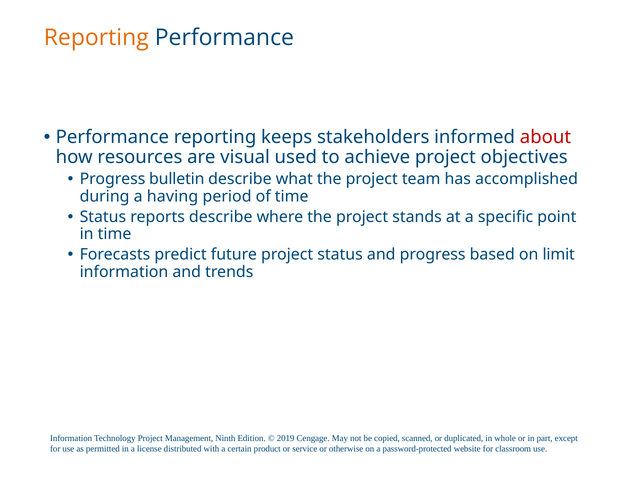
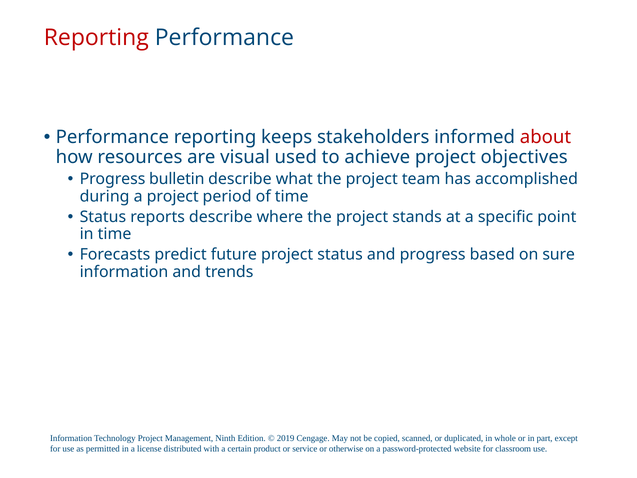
Reporting at (96, 38) colour: orange -> red
a having: having -> project
limit: limit -> sure
